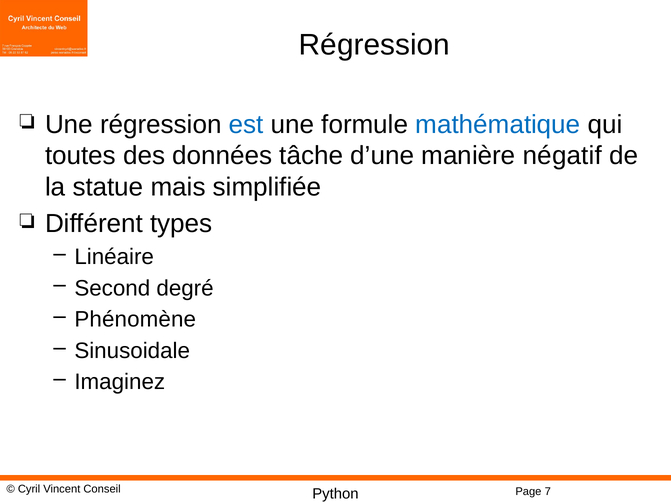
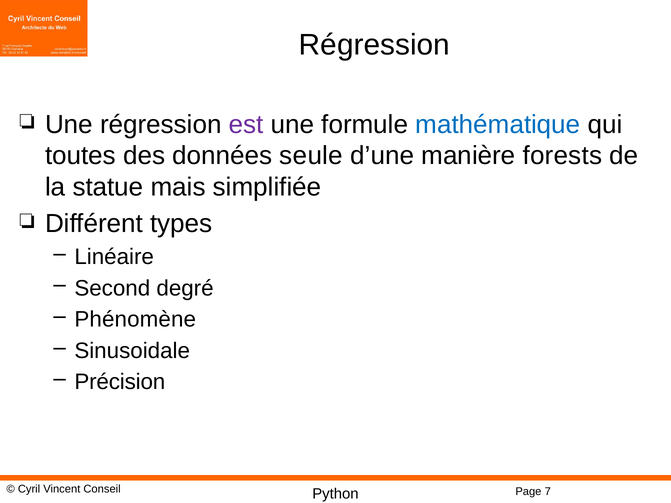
est colour: blue -> purple
tâche: tâche -> seule
négatif: négatif -> forests
Imaginez: Imaginez -> Précision
